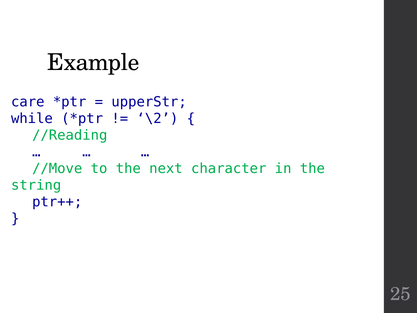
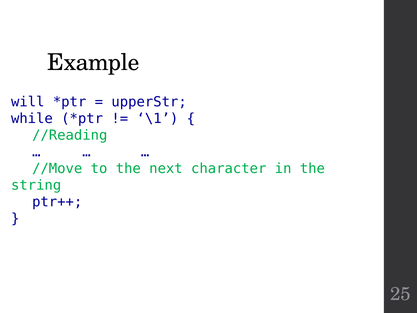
care: care -> will
\2: \2 -> \1
